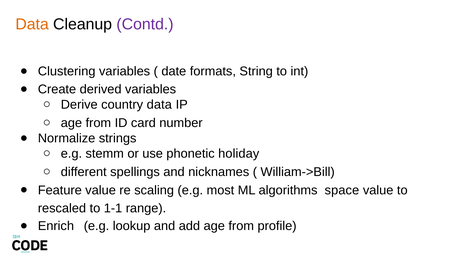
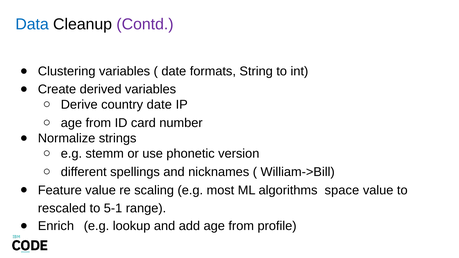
Data at (32, 24) colour: orange -> blue
country data: data -> date
holiday: holiday -> version
1-1: 1-1 -> 5-1
